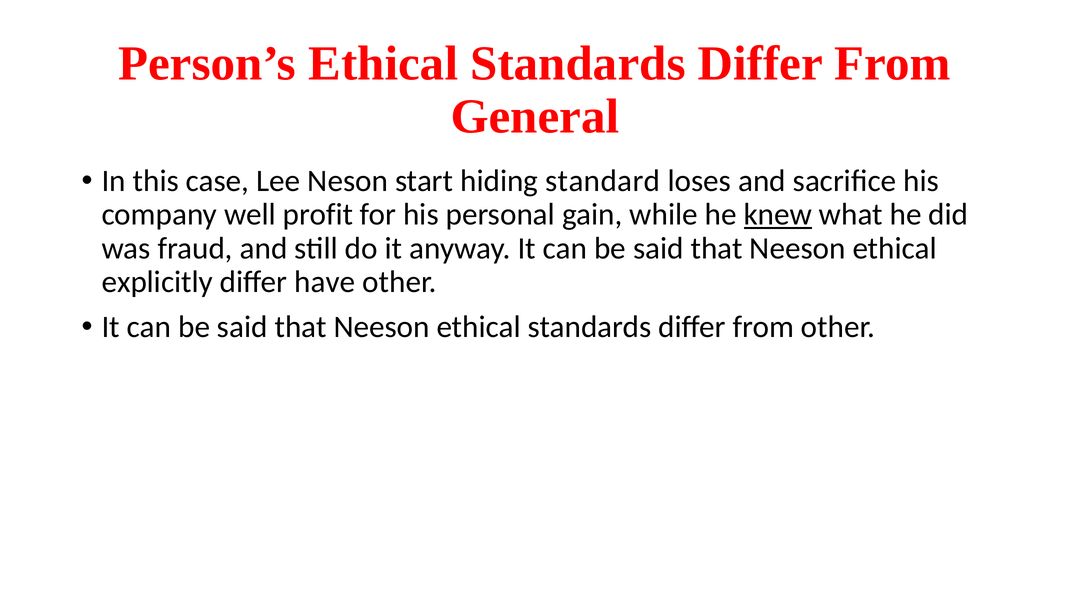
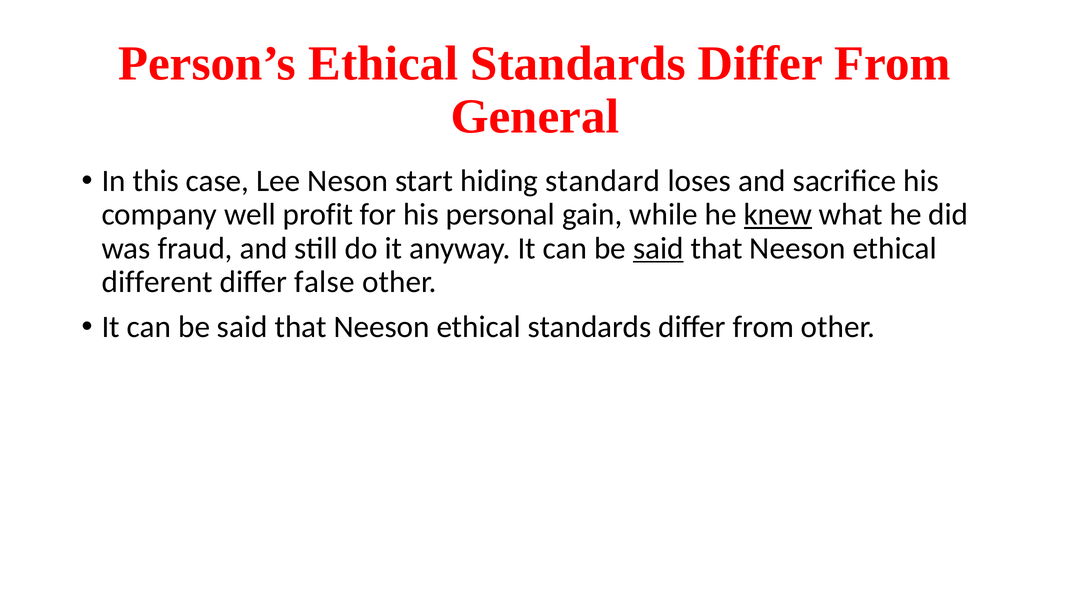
said at (658, 248) underline: none -> present
explicitly: explicitly -> different
have: have -> false
